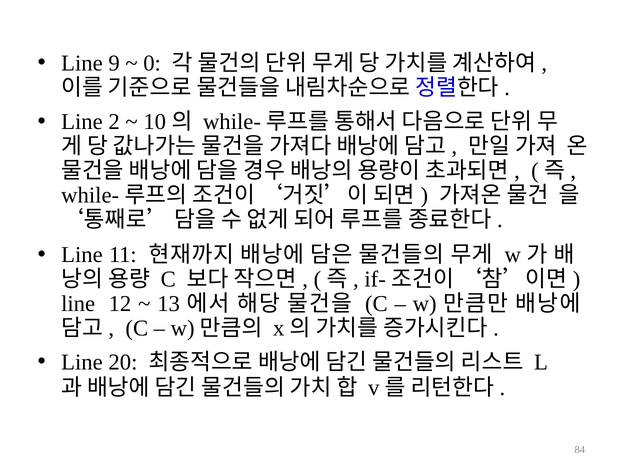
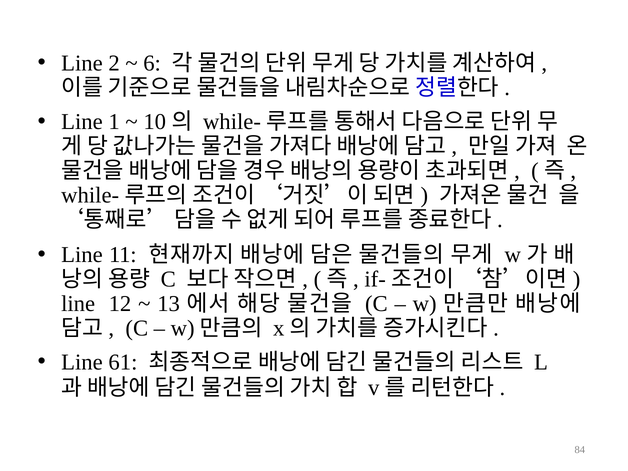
9: 9 -> 2
0: 0 -> 6
2: 2 -> 1
20: 20 -> 61
